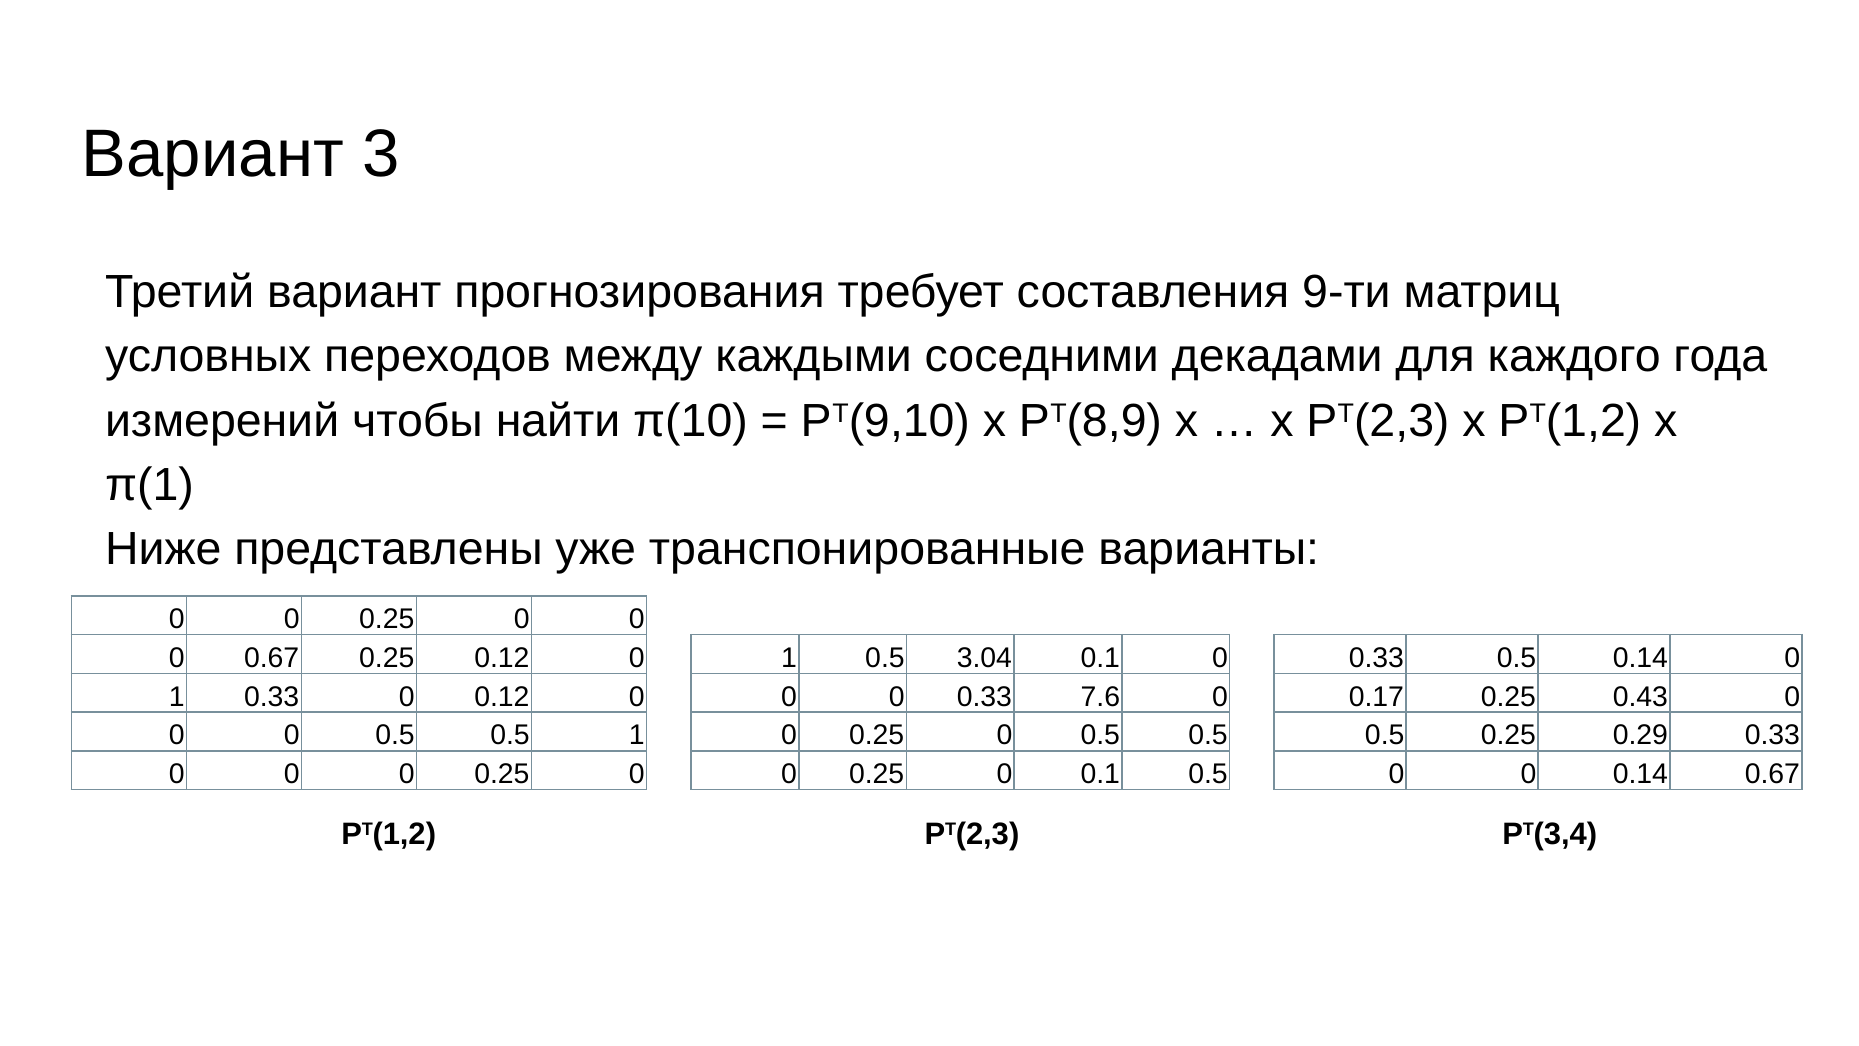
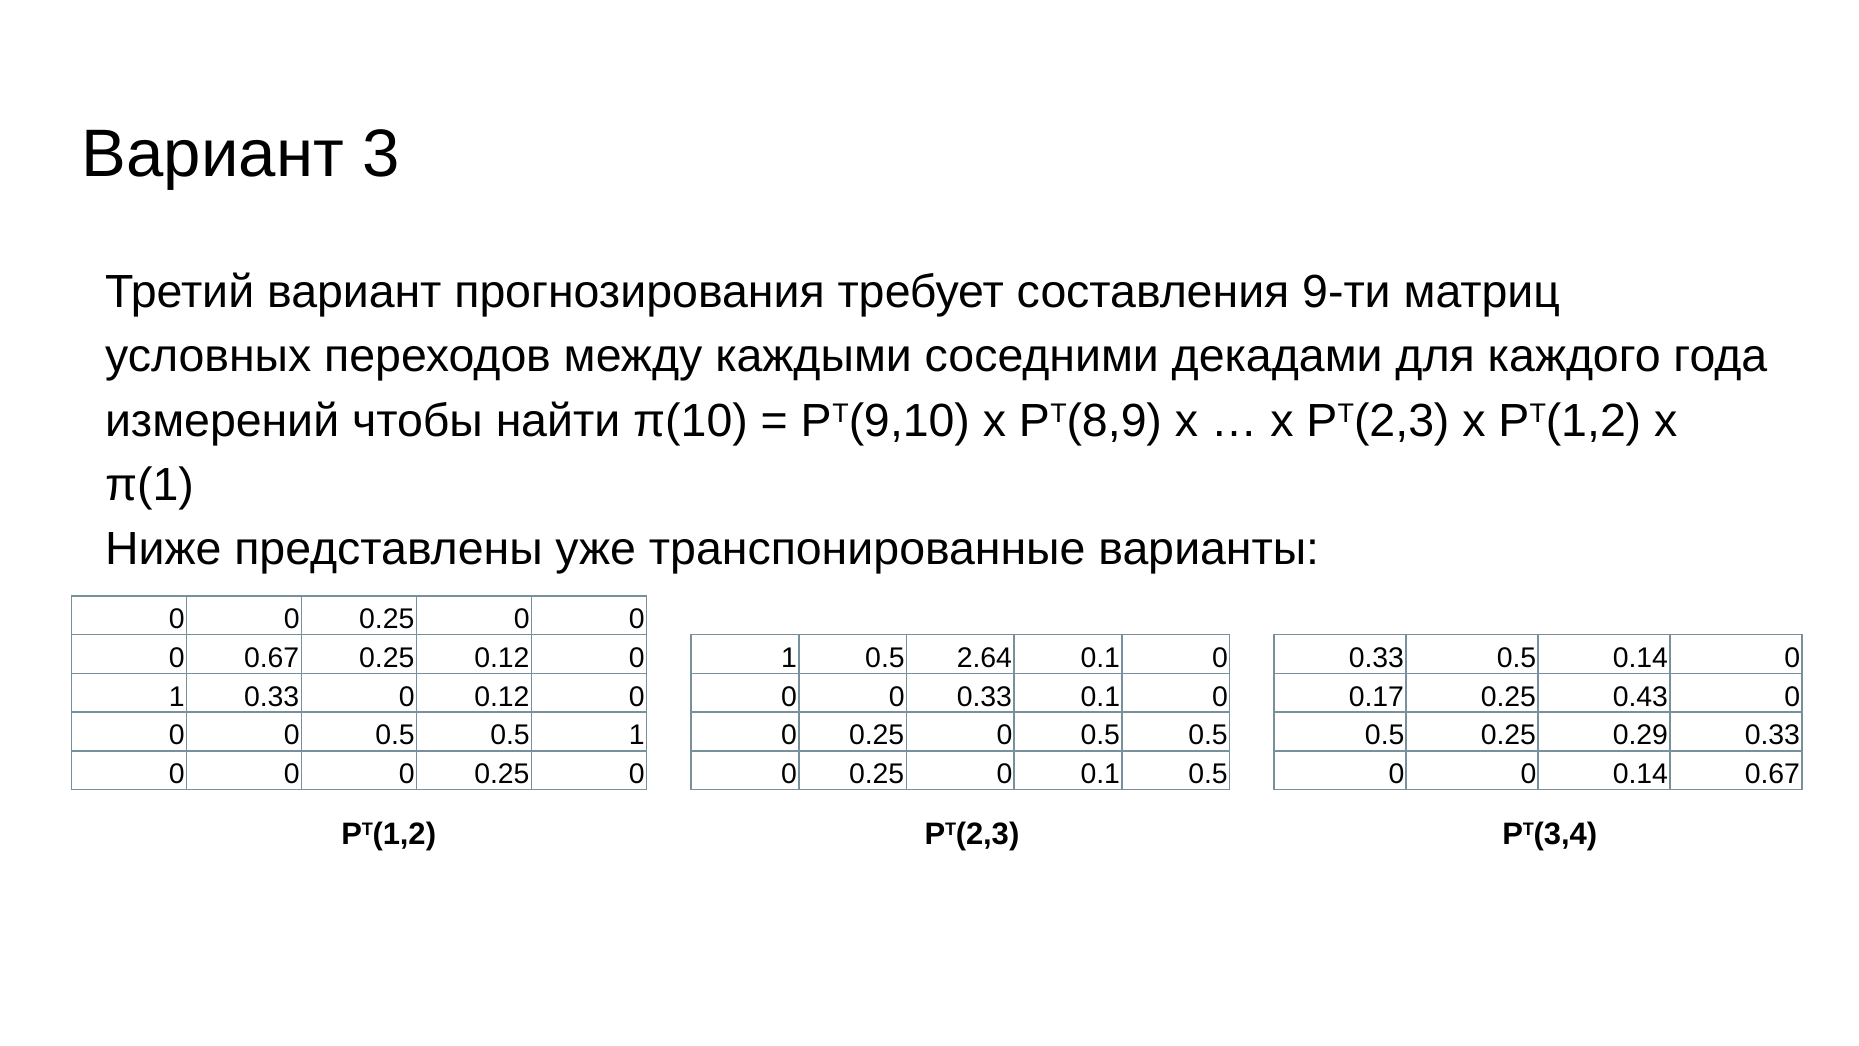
3.04: 3.04 -> 2.64
0.33 7.6: 7.6 -> 0.1
